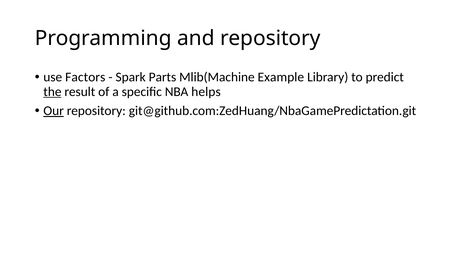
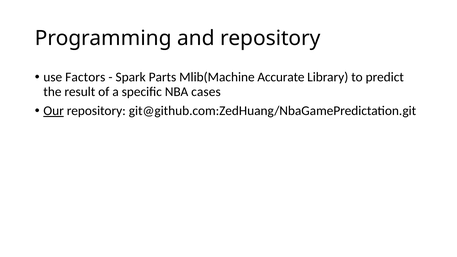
Example: Example -> Accurate
the underline: present -> none
helps: helps -> cases
